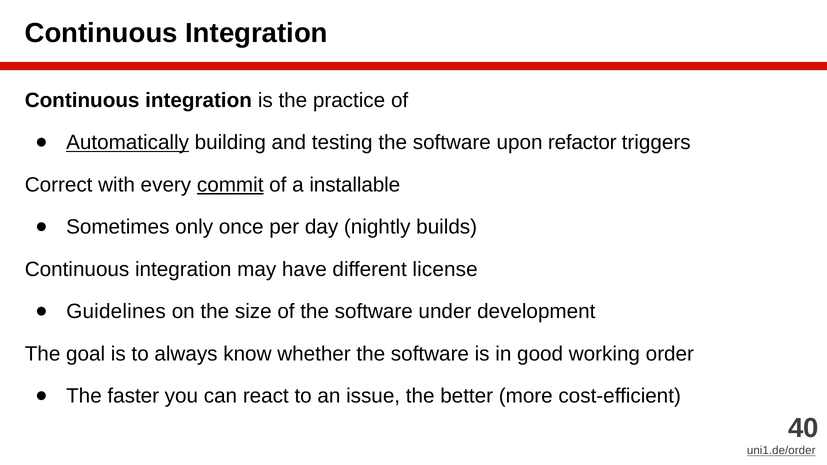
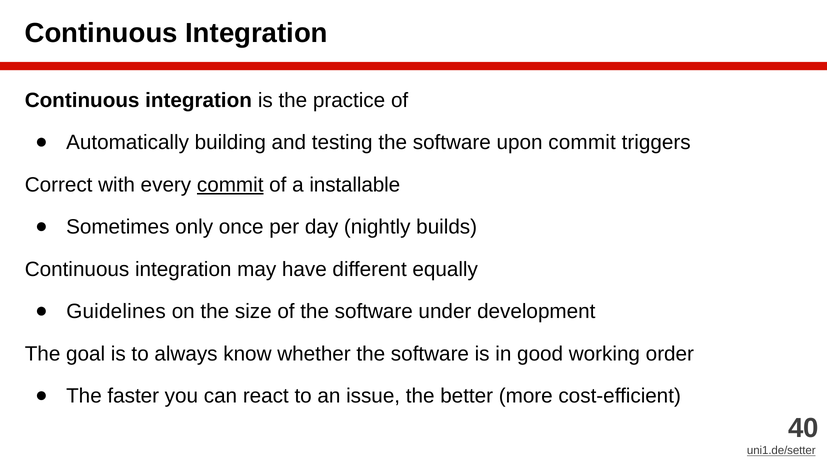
Automatically underline: present -> none
upon refactor: refactor -> commit
license: license -> equally
uni1.de/order: uni1.de/order -> uni1.de/setter
